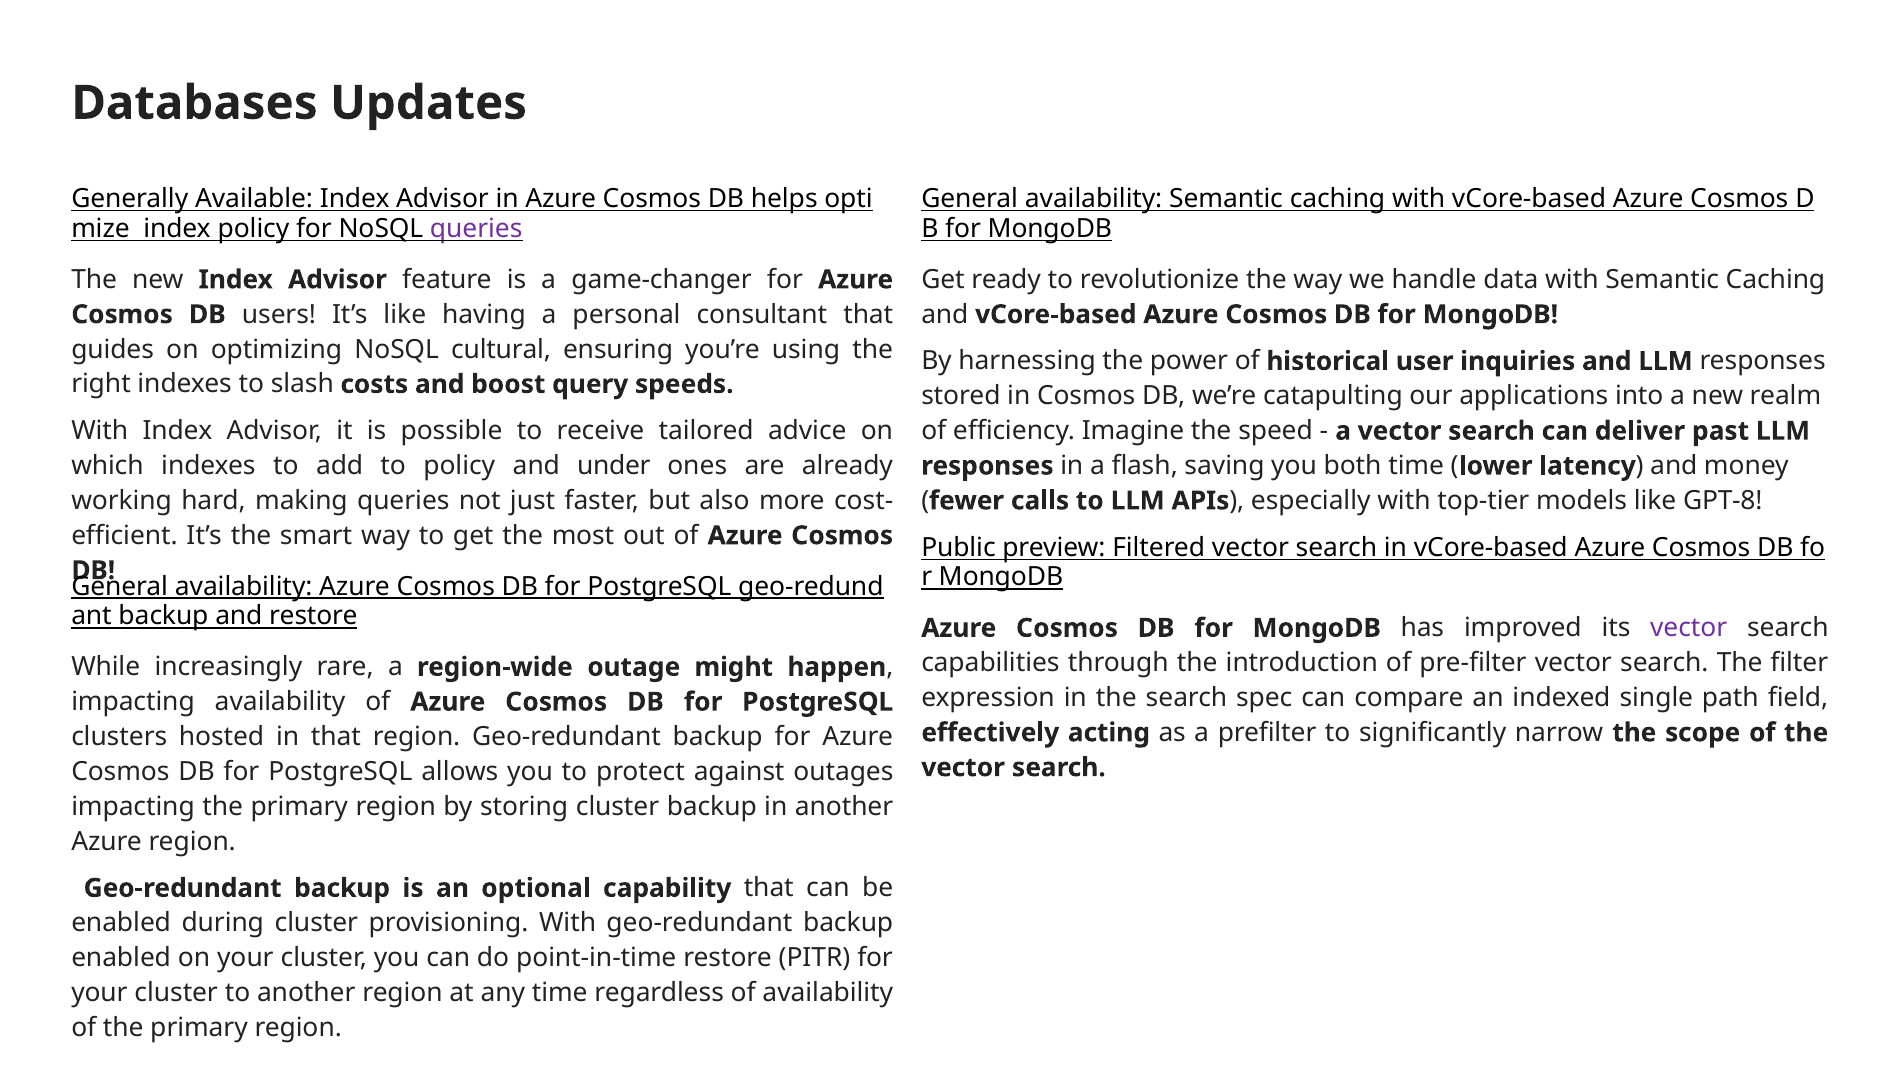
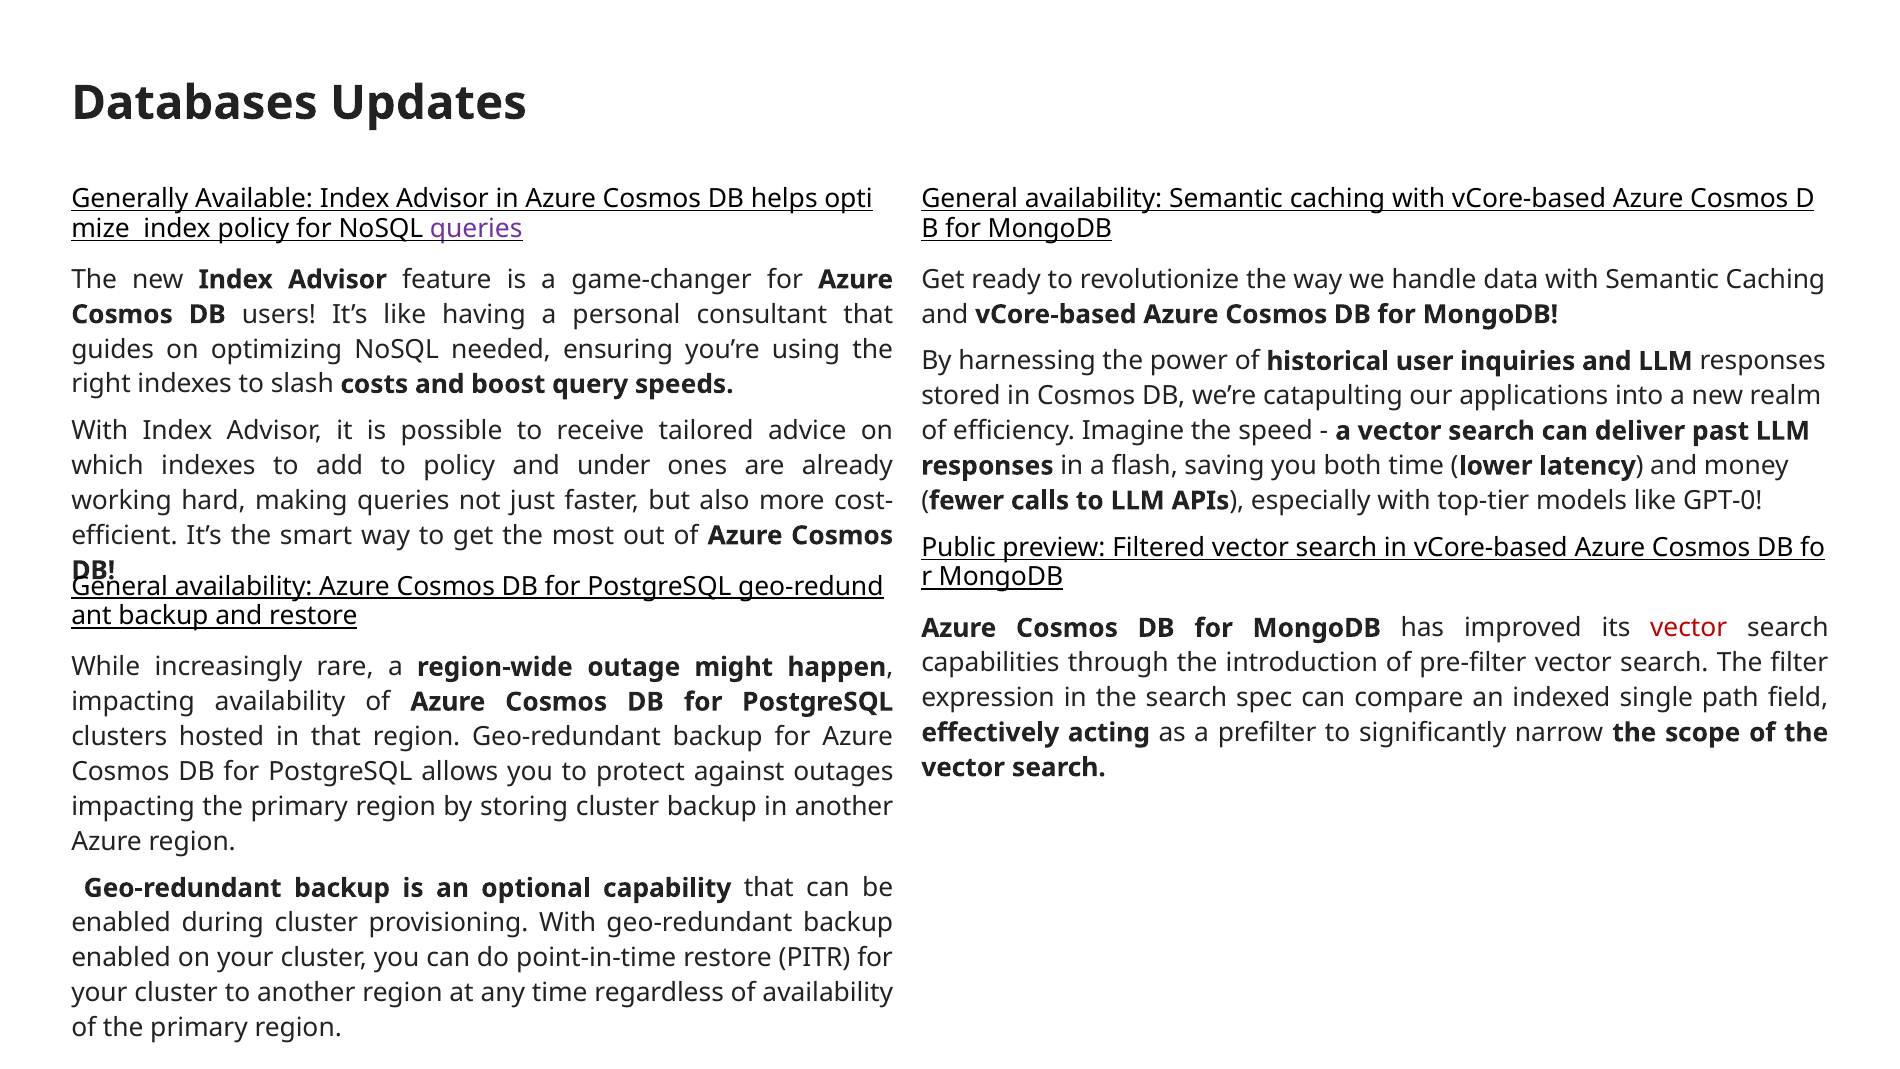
cultural: cultural -> needed
GPT-8: GPT-8 -> GPT-0
vector at (1689, 628) colour: purple -> red
